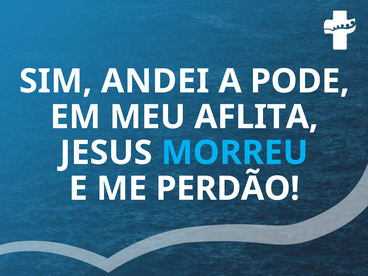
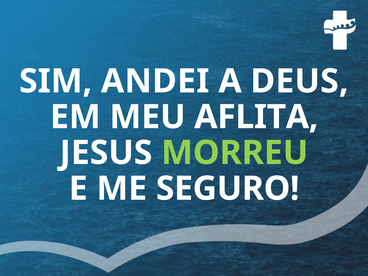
PODE: PODE -> DEUS
MORREU colour: light blue -> light green
PERDÃO: PERDÃO -> SEGURO
